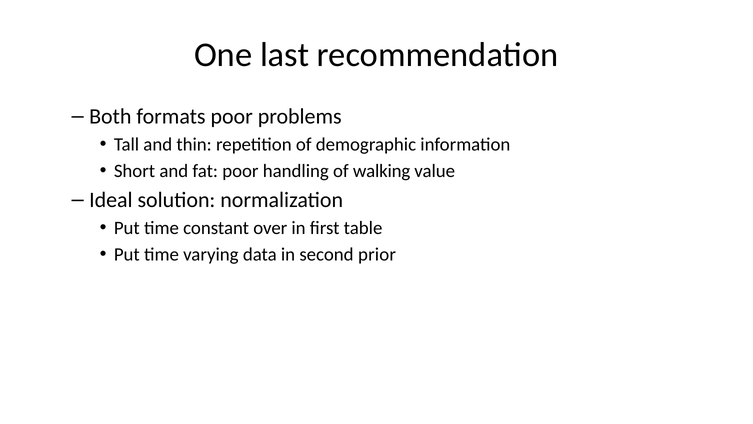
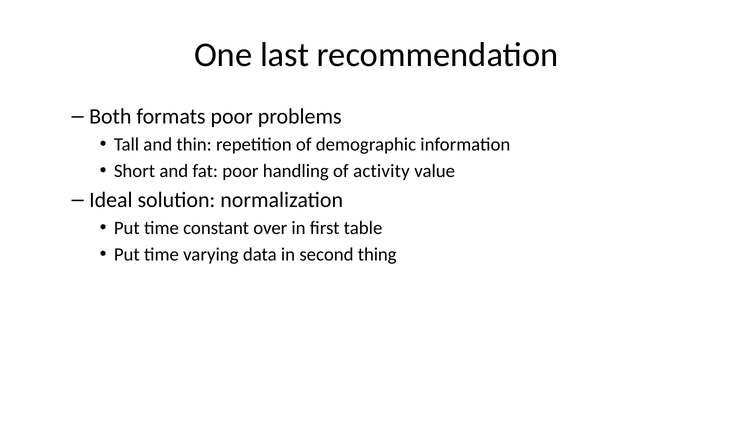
walking: walking -> activity
prior: prior -> thing
